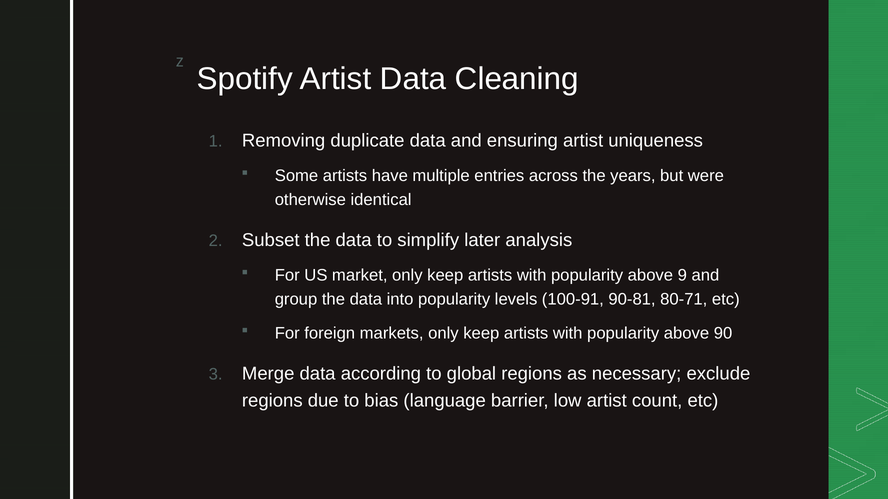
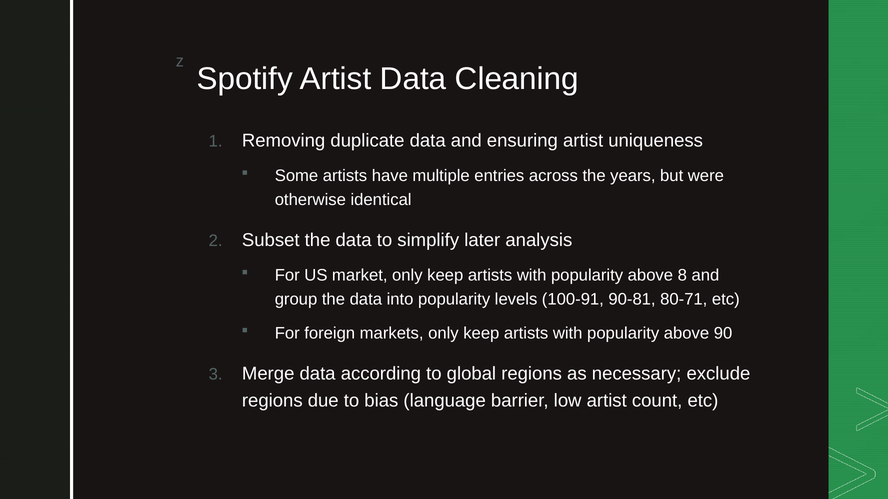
9: 9 -> 8
